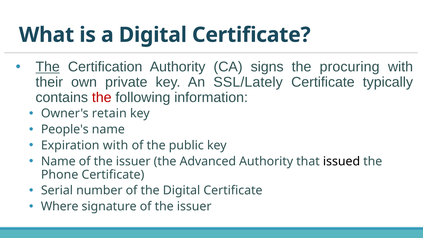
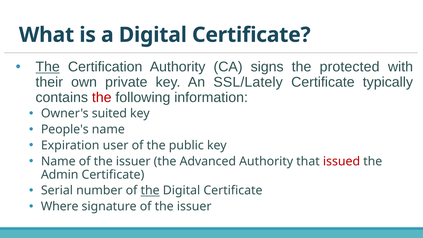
procuring: procuring -> protected
retain: retain -> suited
Expiration with: with -> user
issued colour: black -> red
Phone: Phone -> Admin
the at (150, 191) underline: none -> present
